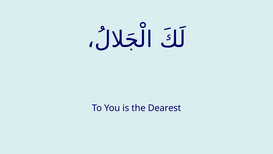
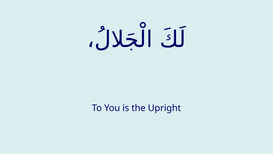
Dearest: Dearest -> Upright
